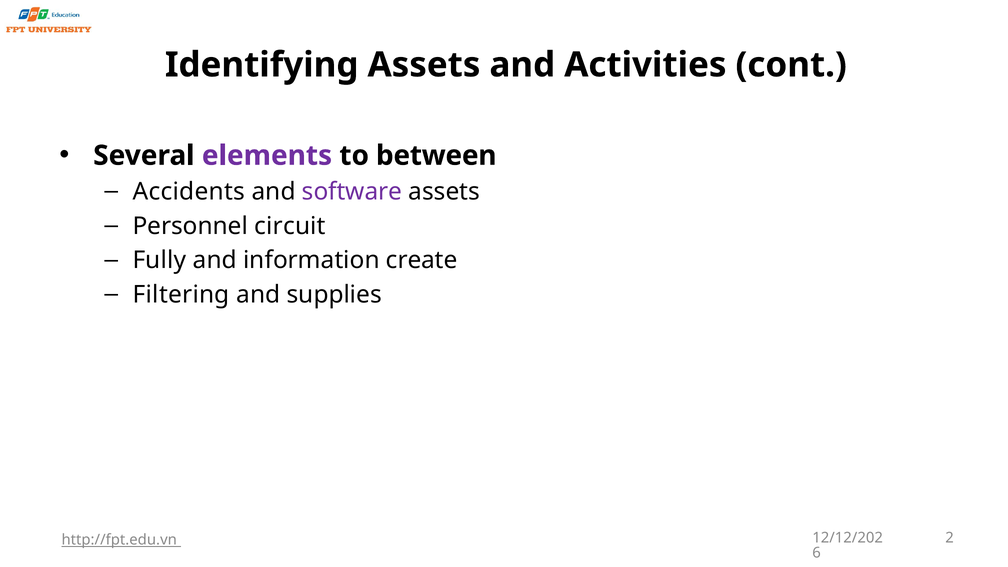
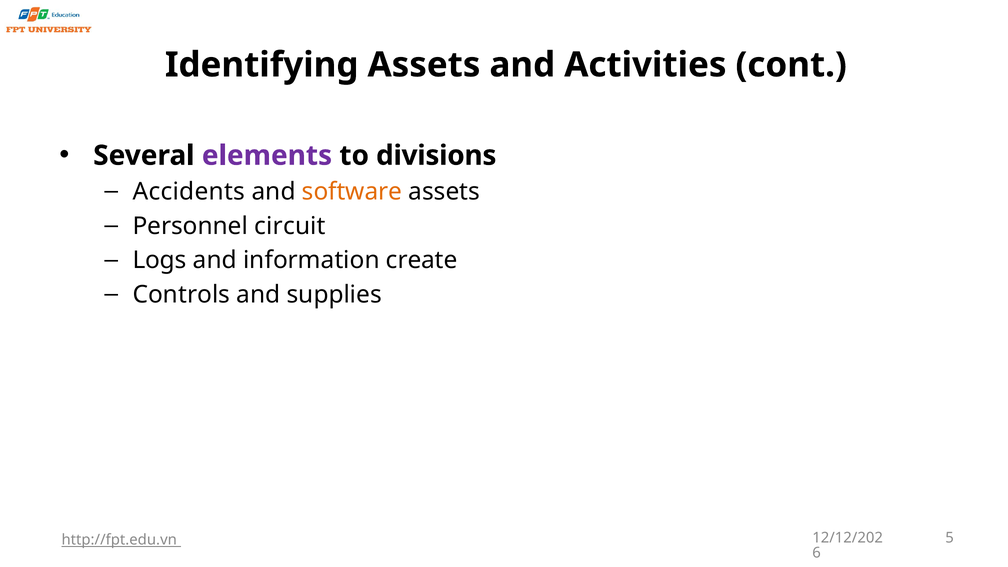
between: between -> divisions
software colour: purple -> orange
Fully: Fully -> Logs
Filtering: Filtering -> Controls
2: 2 -> 5
